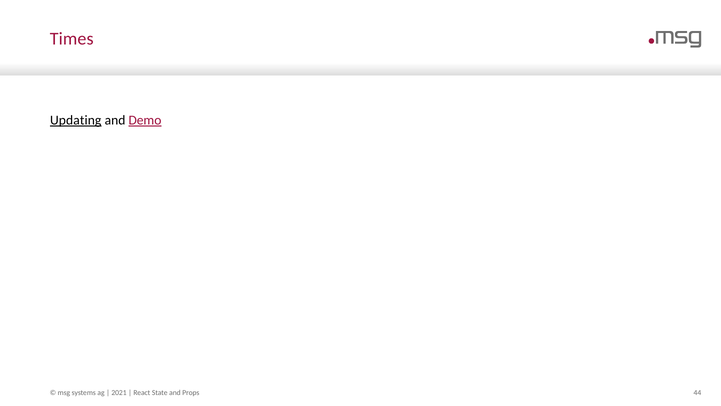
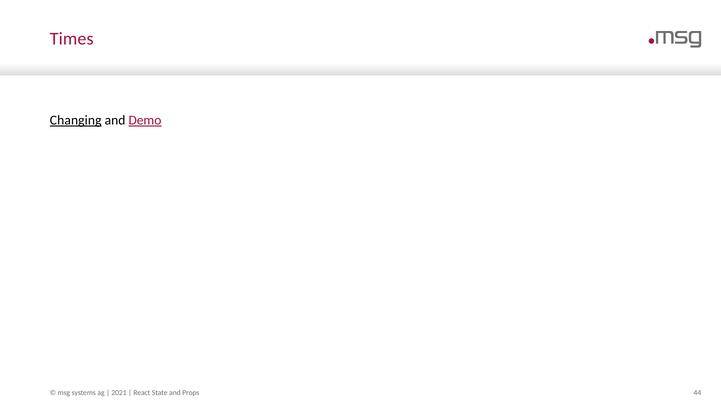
Updating: Updating -> Changing
